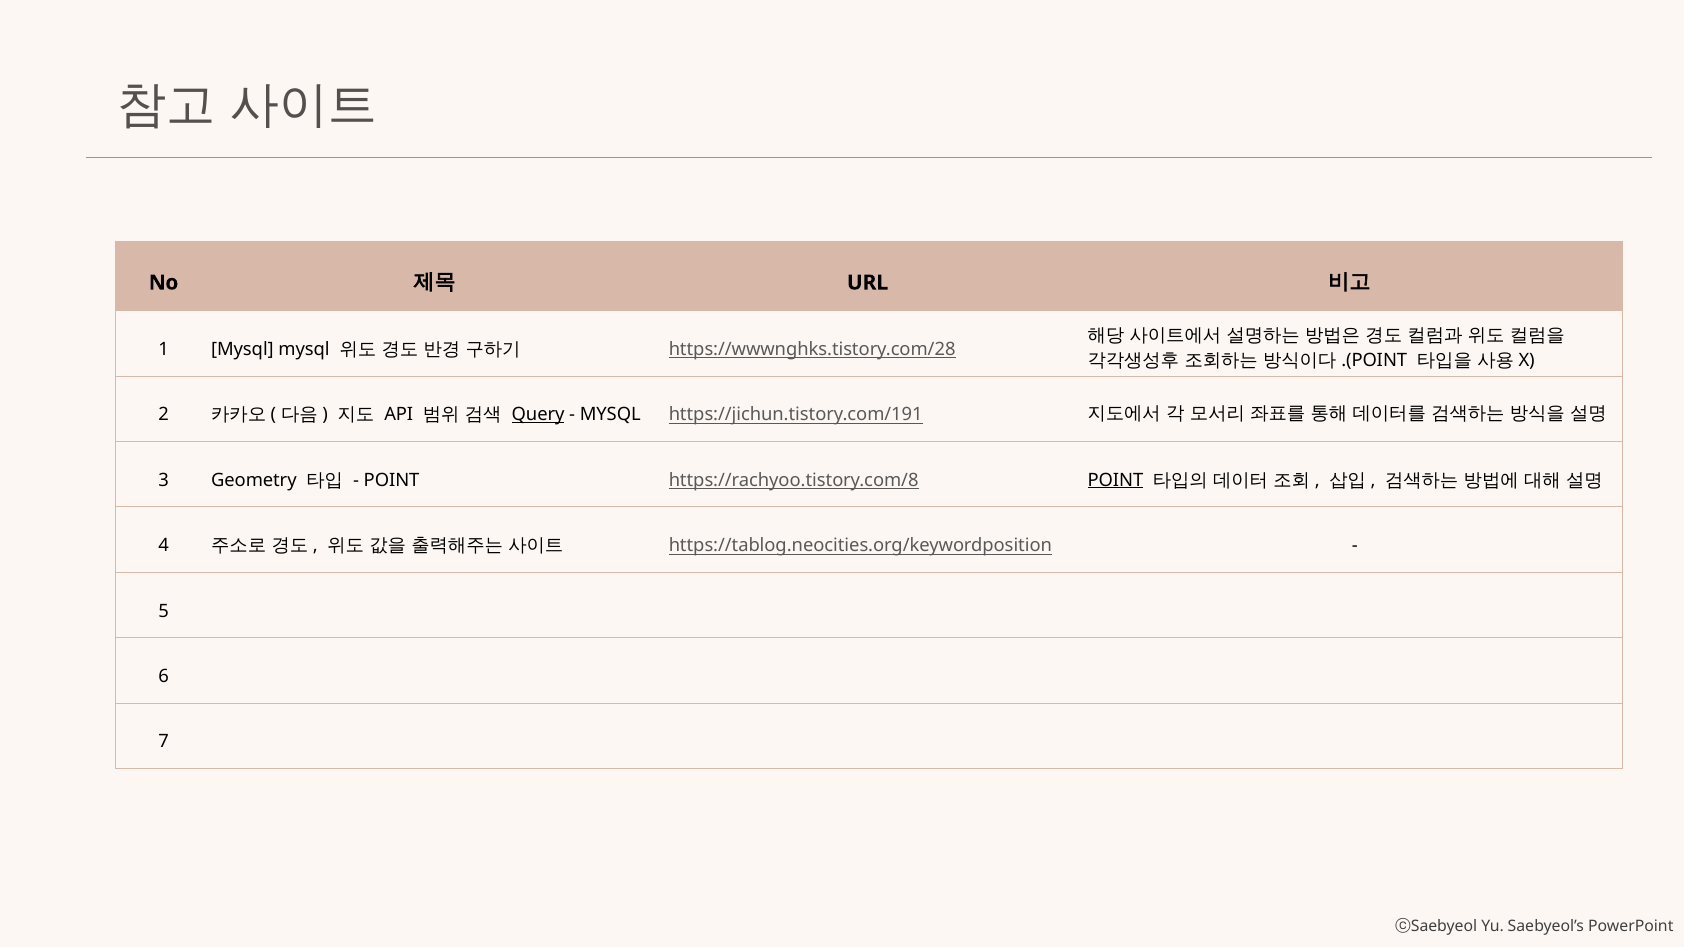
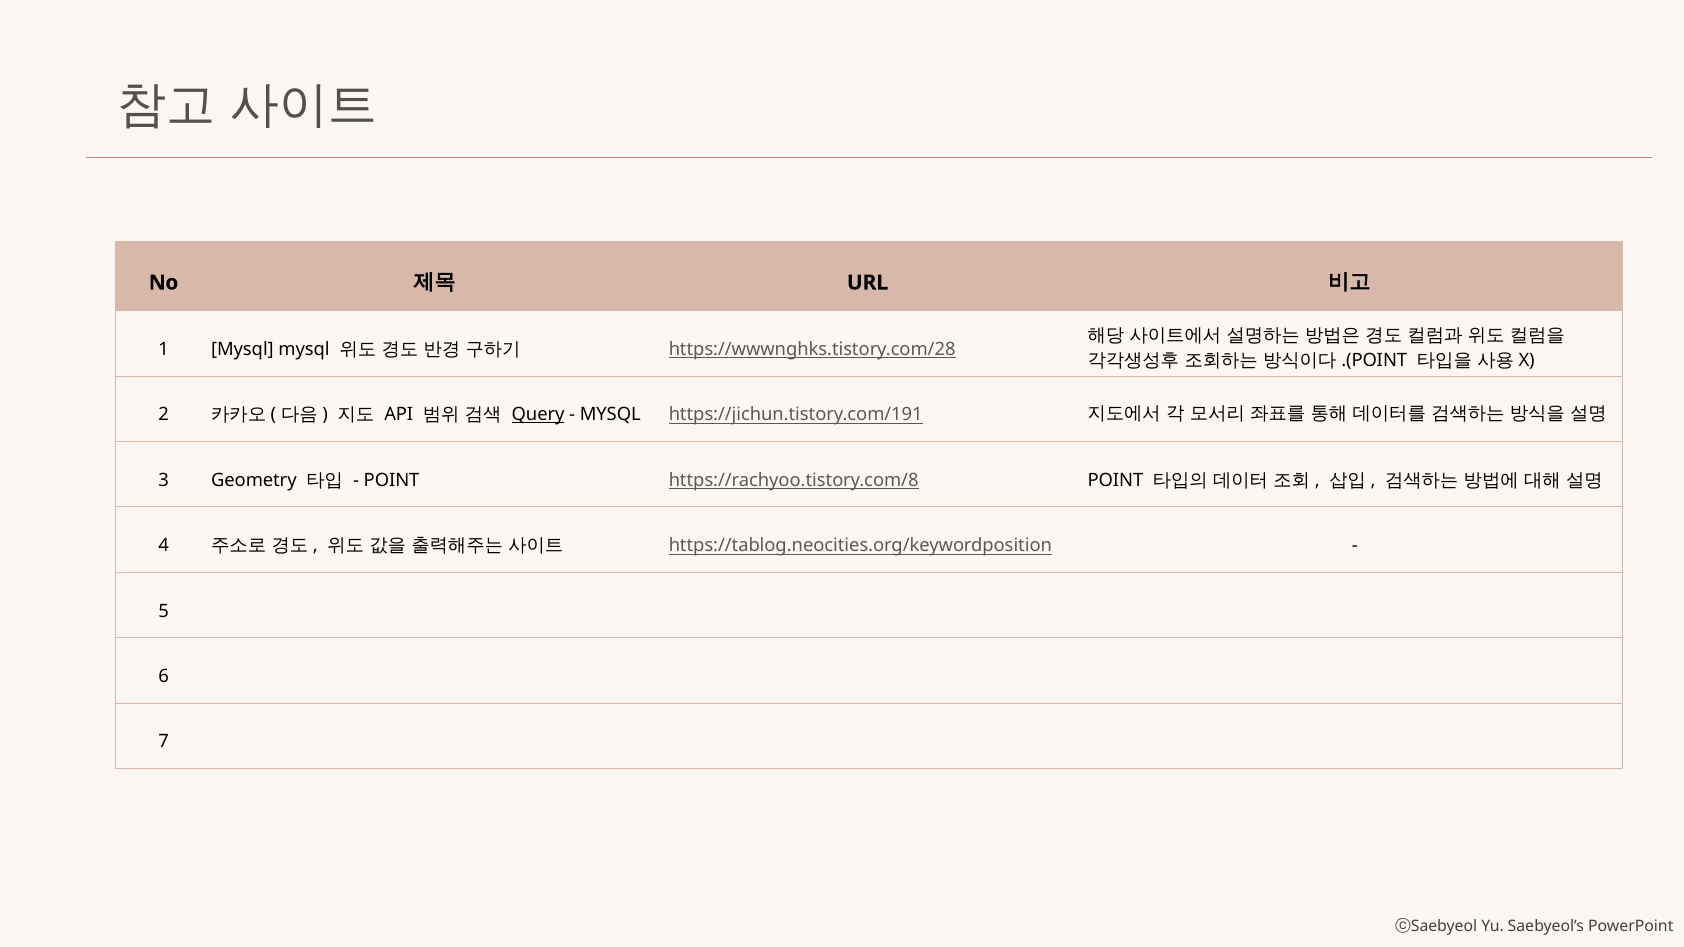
POINT at (1115, 480) underline: present -> none
